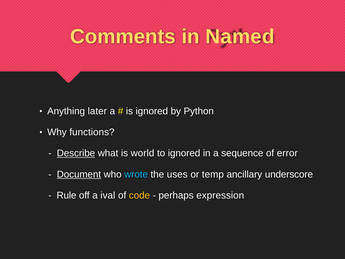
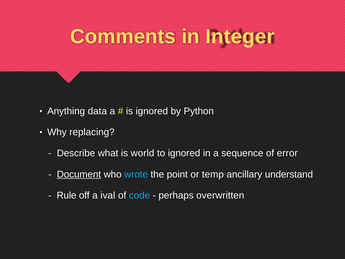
Named: Named -> Integer
later: later -> data
functions: functions -> replacing
Describe underline: present -> none
uses: uses -> point
underscore: underscore -> understand
code colour: yellow -> light blue
expression: expression -> overwritten
